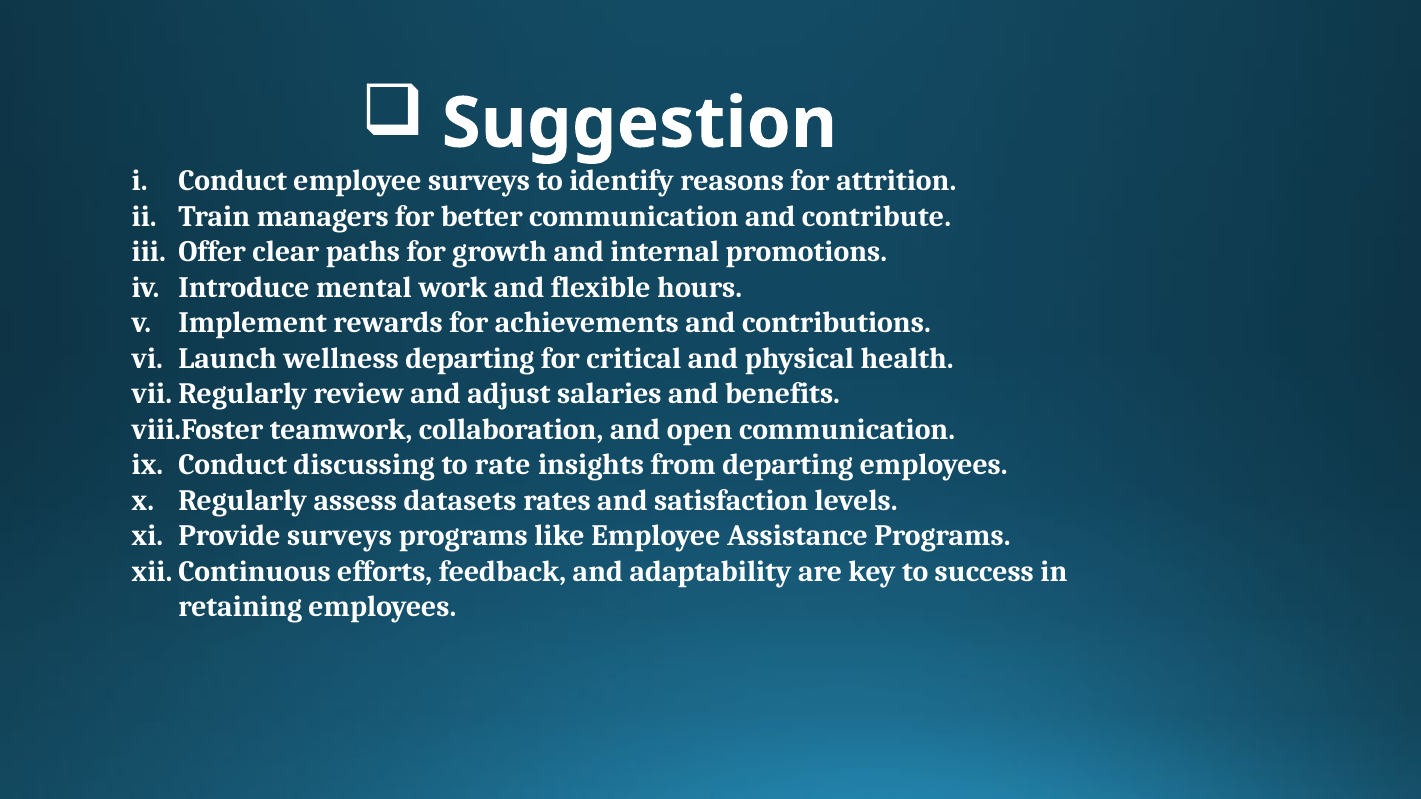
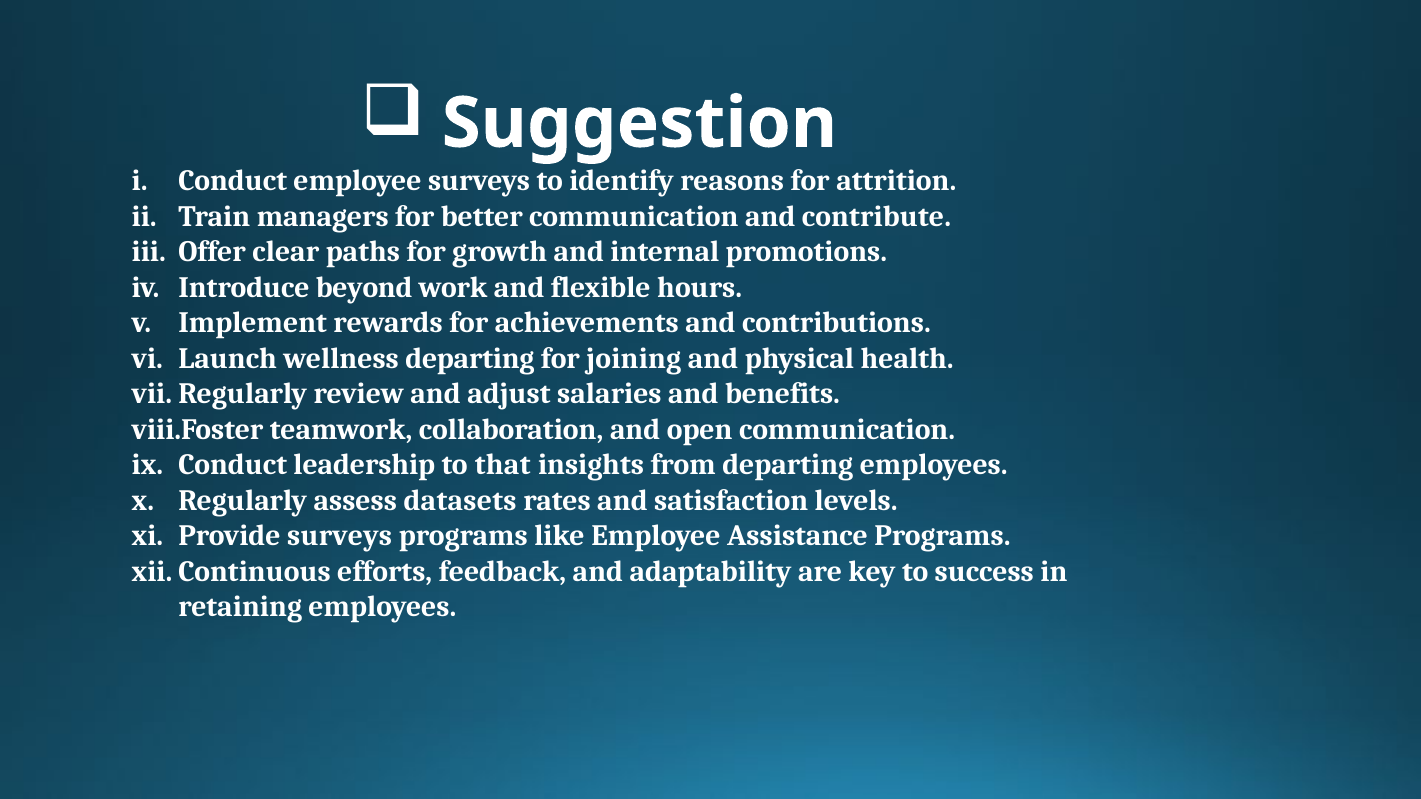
mental: mental -> beyond
critical: critical -> joining
discussing: discussing -> leadership
rate: rate -> that
